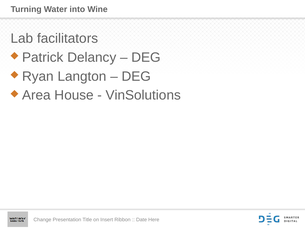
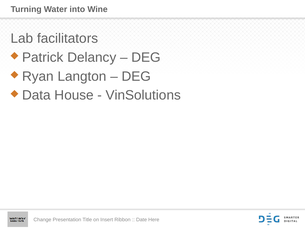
Area: Area -> Data
